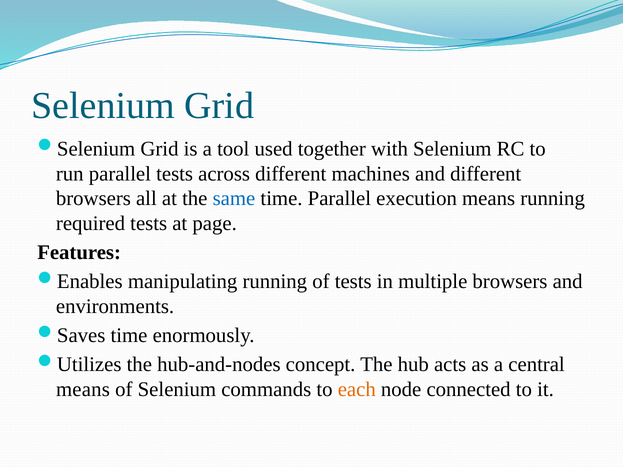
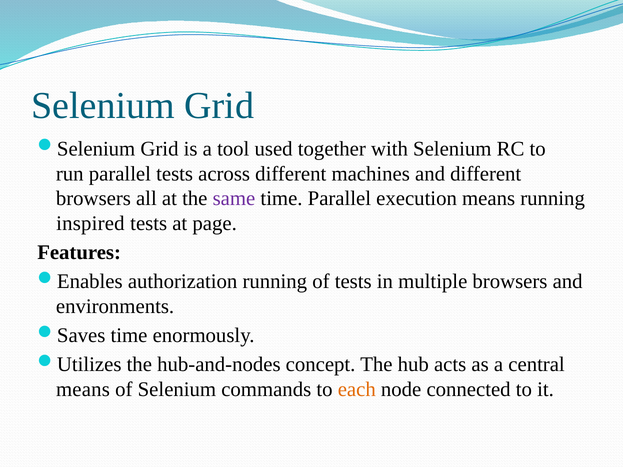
same colour: blue -> purple
required: required -> inspired
manipulating: manipulating -> authorization
